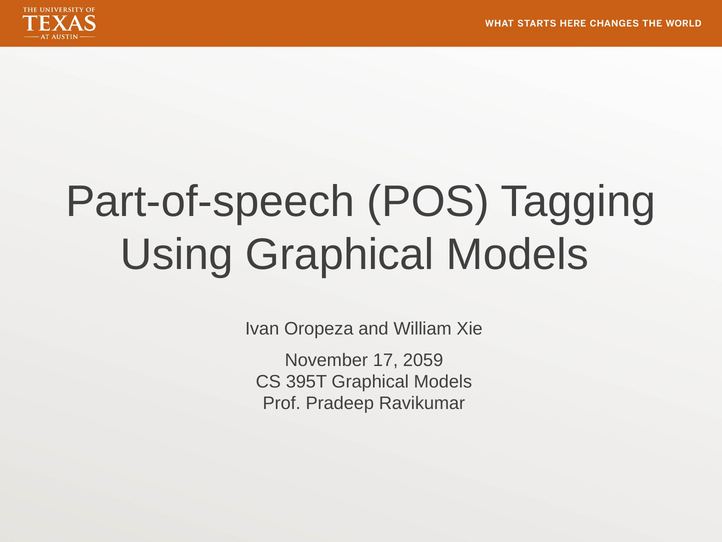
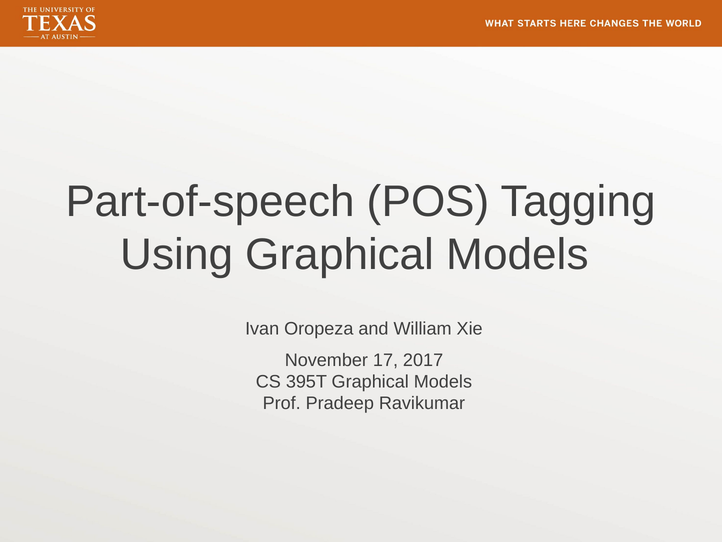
2059: 2059 -> 2017
